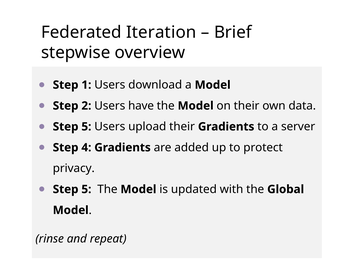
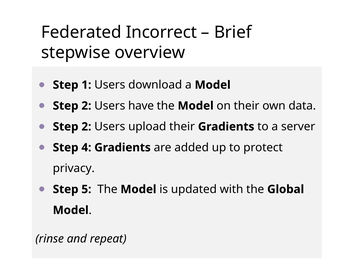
Iteration: Iteration -> Incorrect
5 at (86, 127): 5 -> 2
